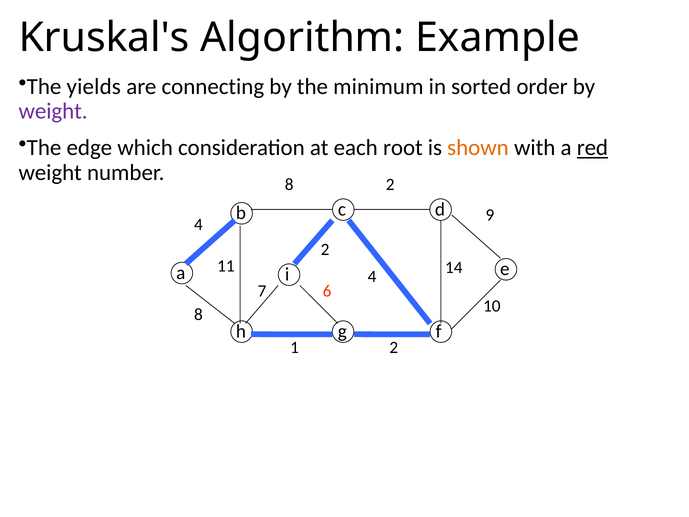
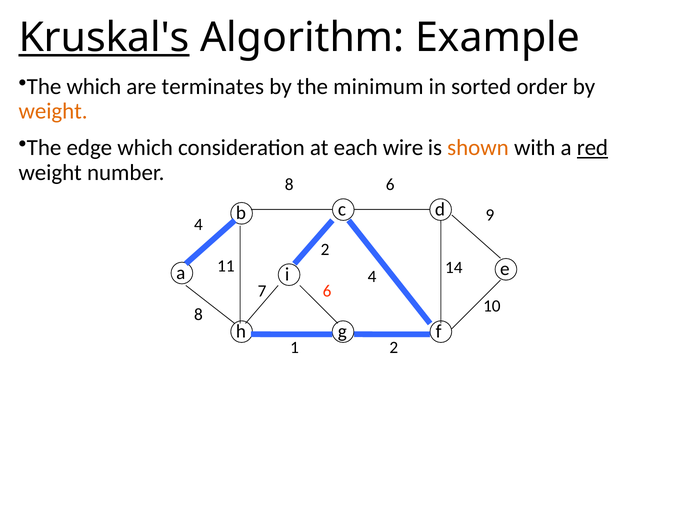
Kruskal's underline: none -> present
The yields: yields -> which
connecting: connecting -> terminates
weight at (53, 111) colour: purple -> orange
root: root -> wire
8 2: 2 -> 6
